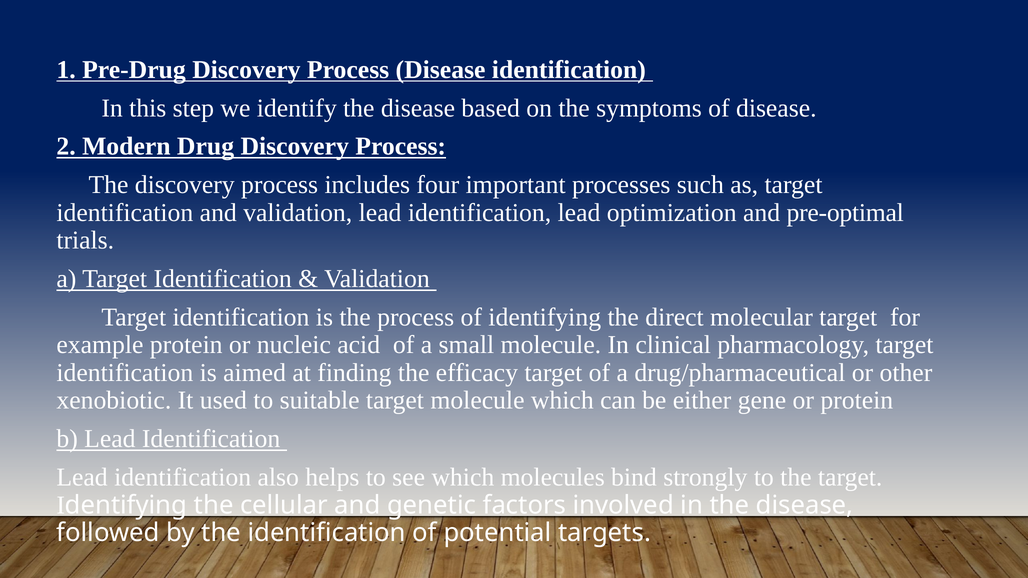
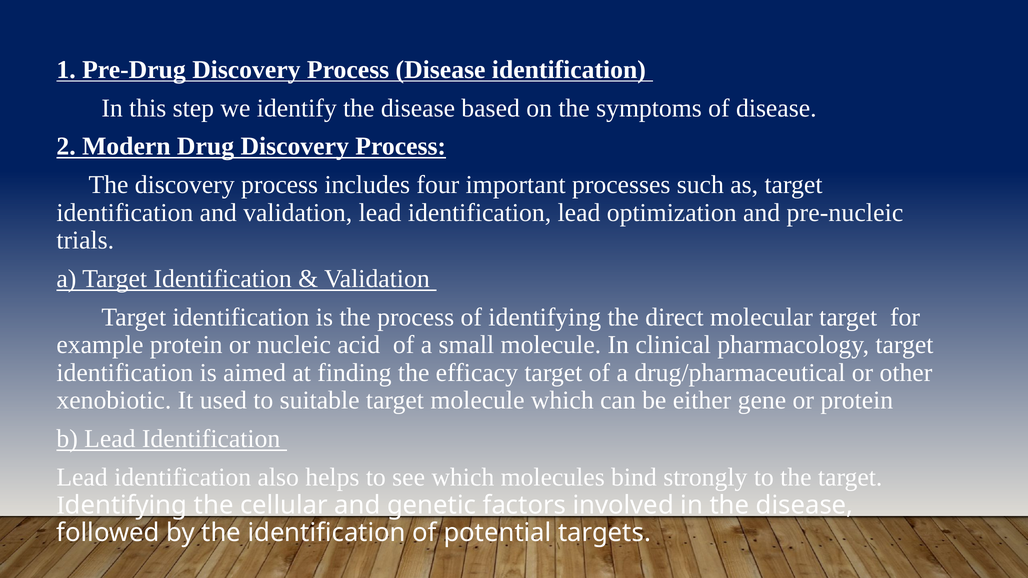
pre-optimal: pre-optimal -> pre-nucleic
